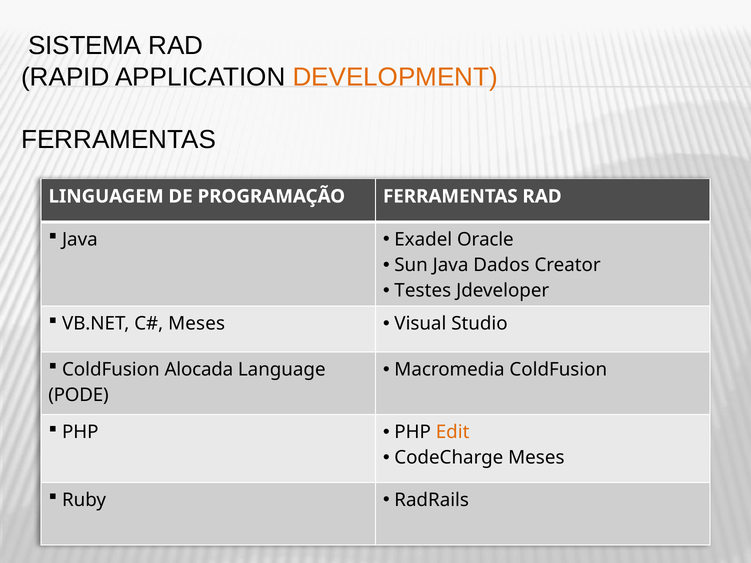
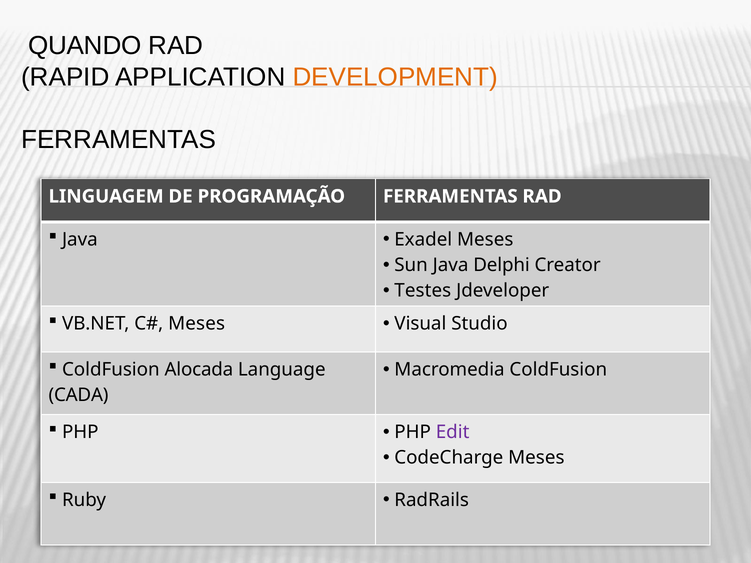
SISTEMA: SISTEMA -> QUANDO
Exadel Oracle: Oracle -> Meses
Dados: Dados -> Delphi
PODE: PODE -> CADA
Edit colour: orange -> purple
